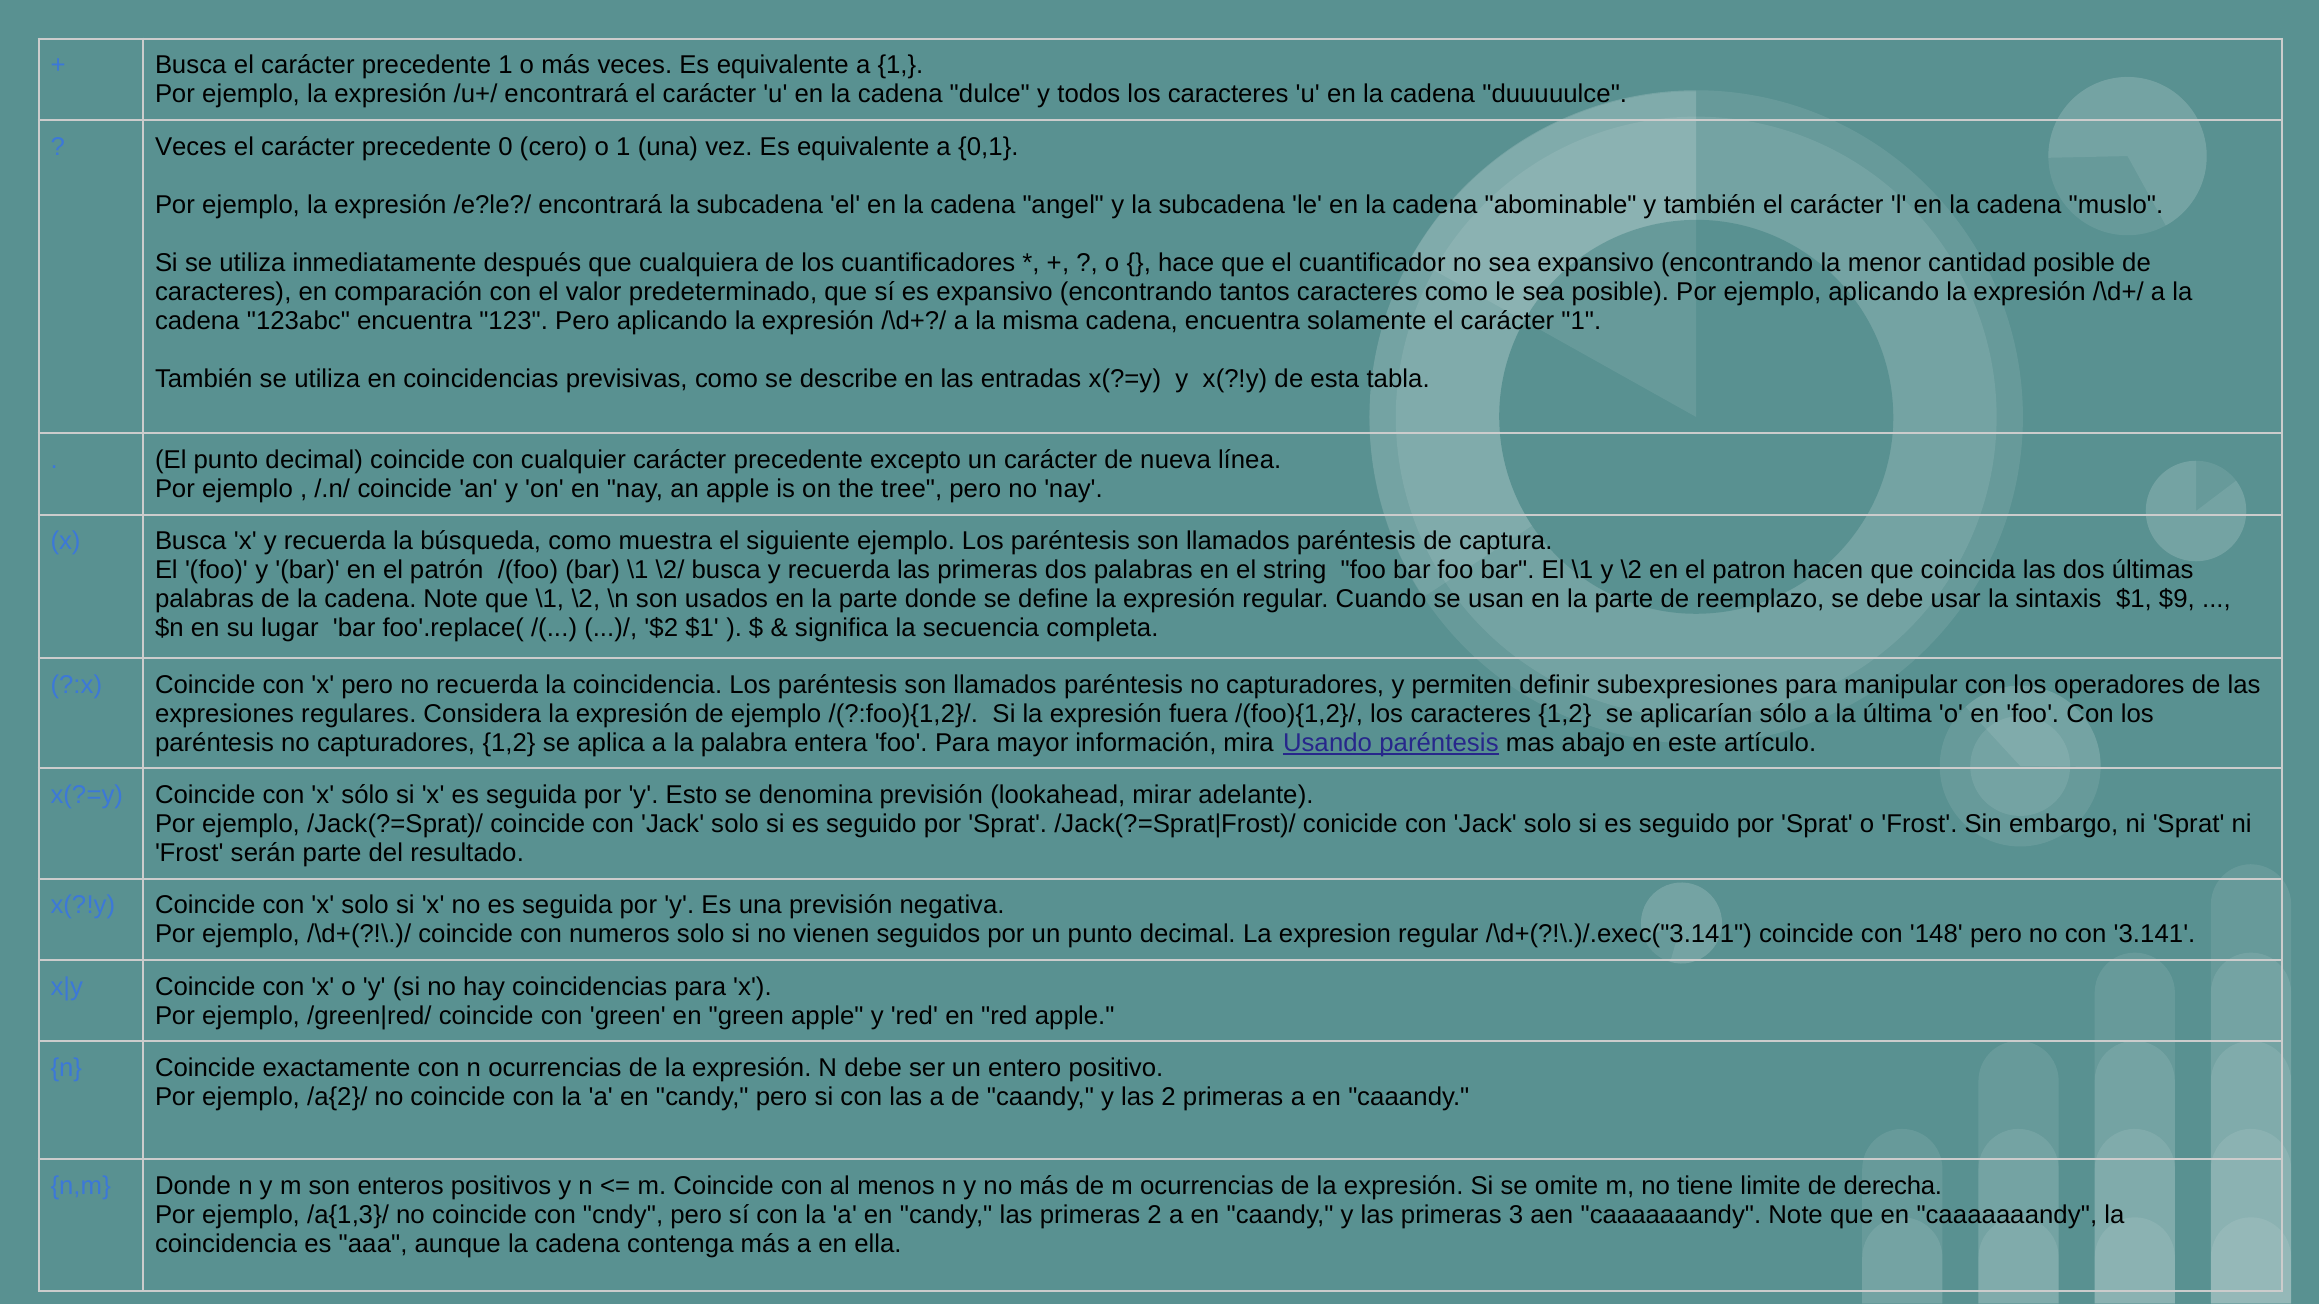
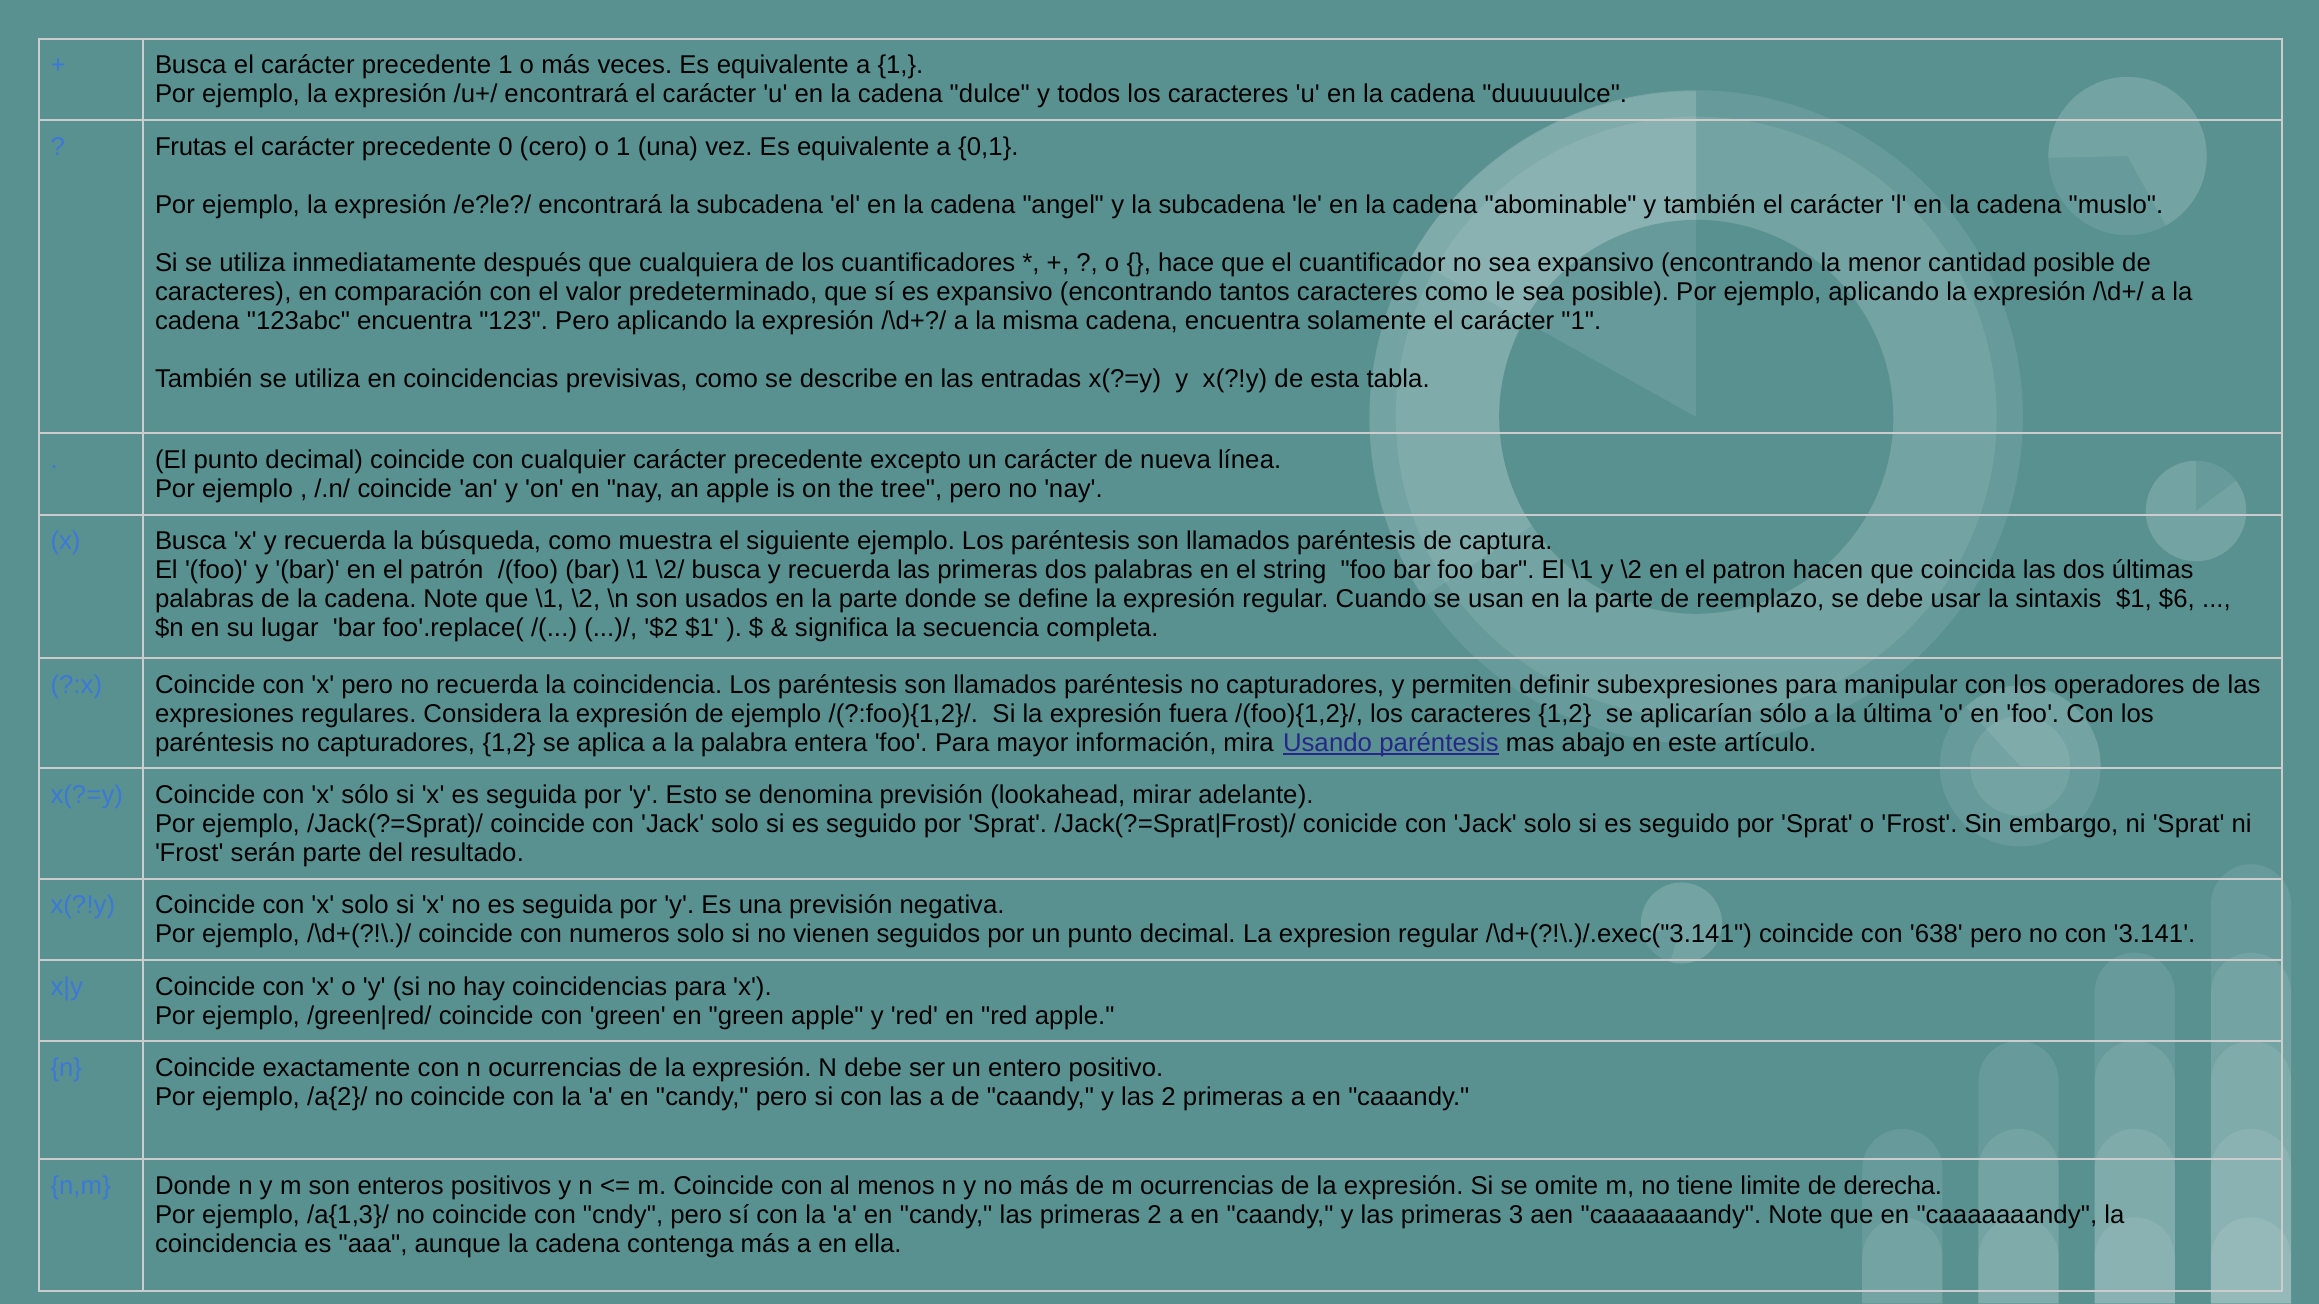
Veces at (191, 147): Veces -> Frutas
$9: $9 -> $6
148: 148 -> 638
